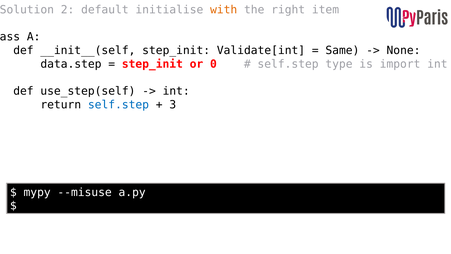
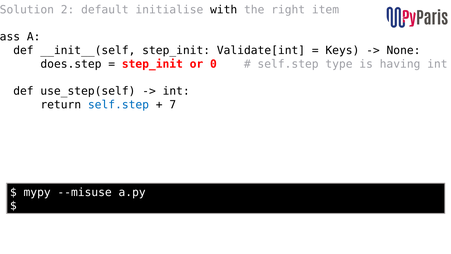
with colour: orange -> black
Same: Same -> Keys
data.step: data.step -> does.step
import: import -> having
3: 3 -> 7
